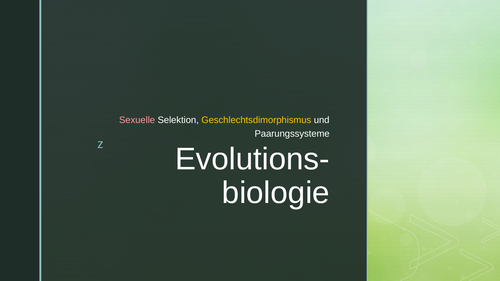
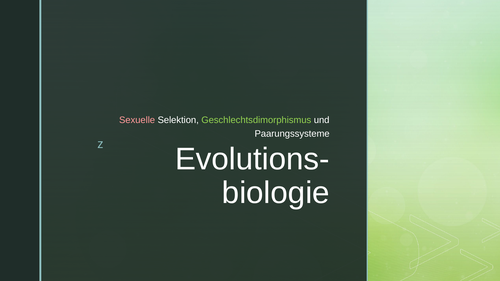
Geschlechtsdimorphismus colour: yellow -> light green
